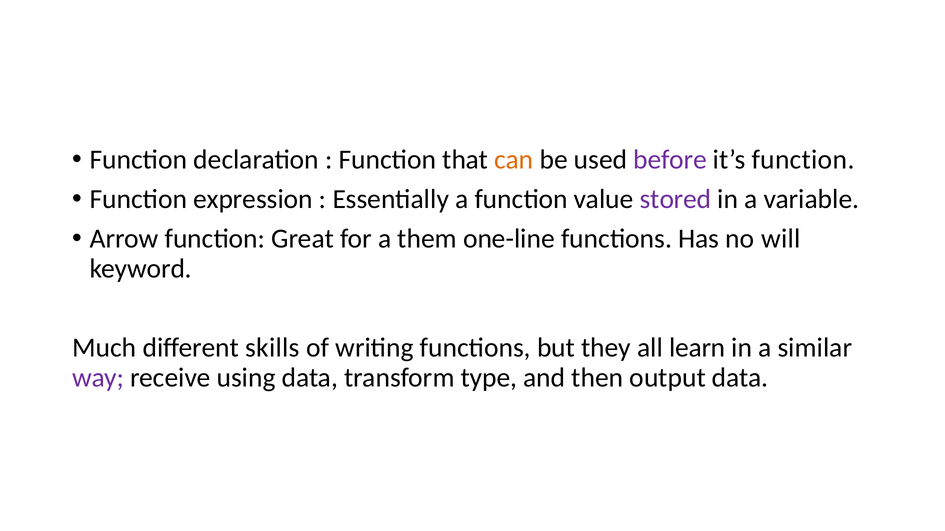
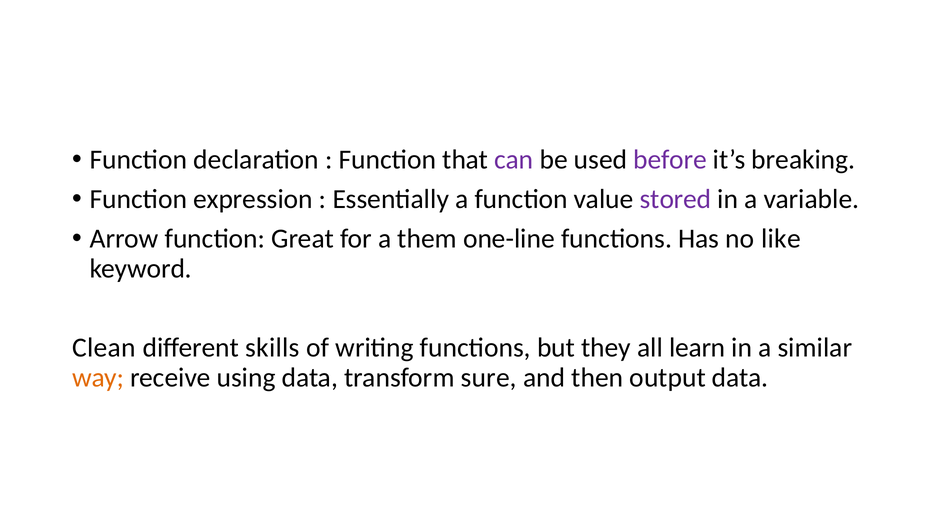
can colour: orange -> purple
it’s function: function -> breaking
will: will -> like
Much: Much -> Clean
way colour: purple -> orange
type: type -> sure
